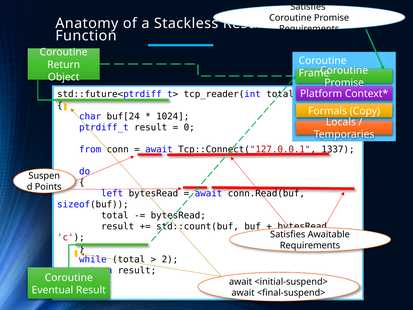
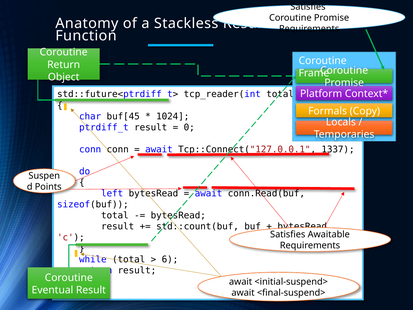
buf[24: buf[24 -> buf[45
from at (90, 149): from -> conn
2: 2 -> 6
